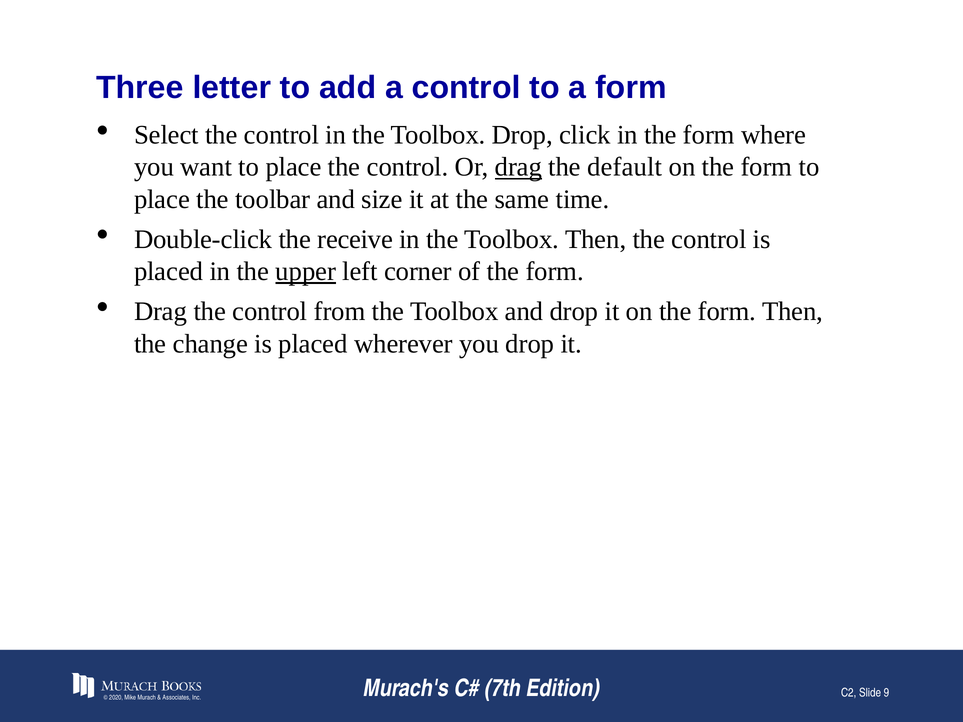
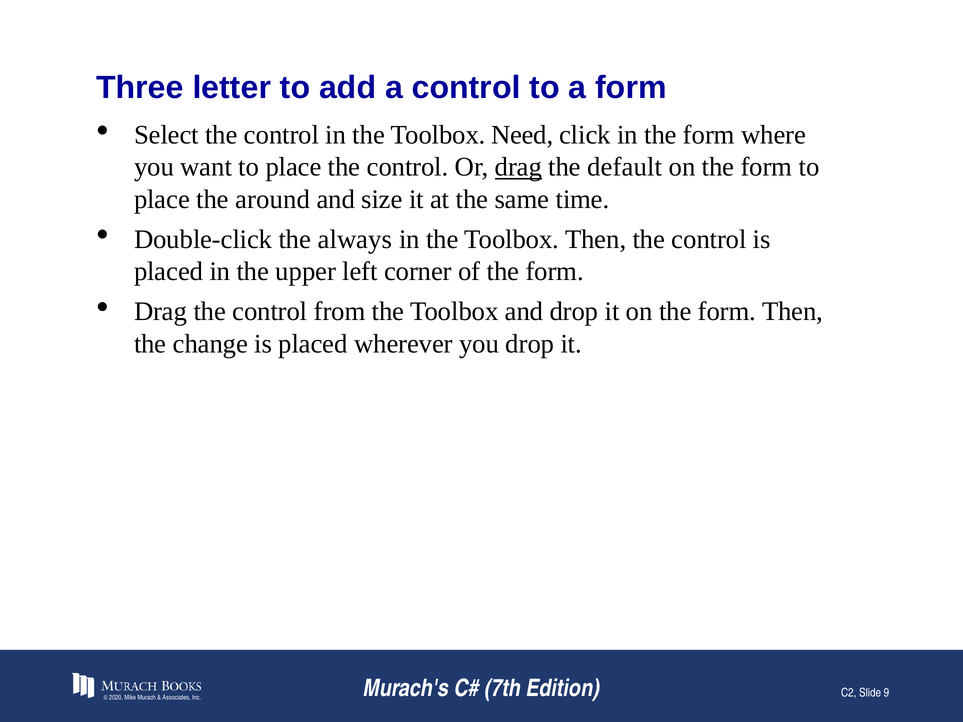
Toolbox Drop: Drop -> Need
toolbar: toolbar -> around
receive: receive -> always
upper underline: present -> none
